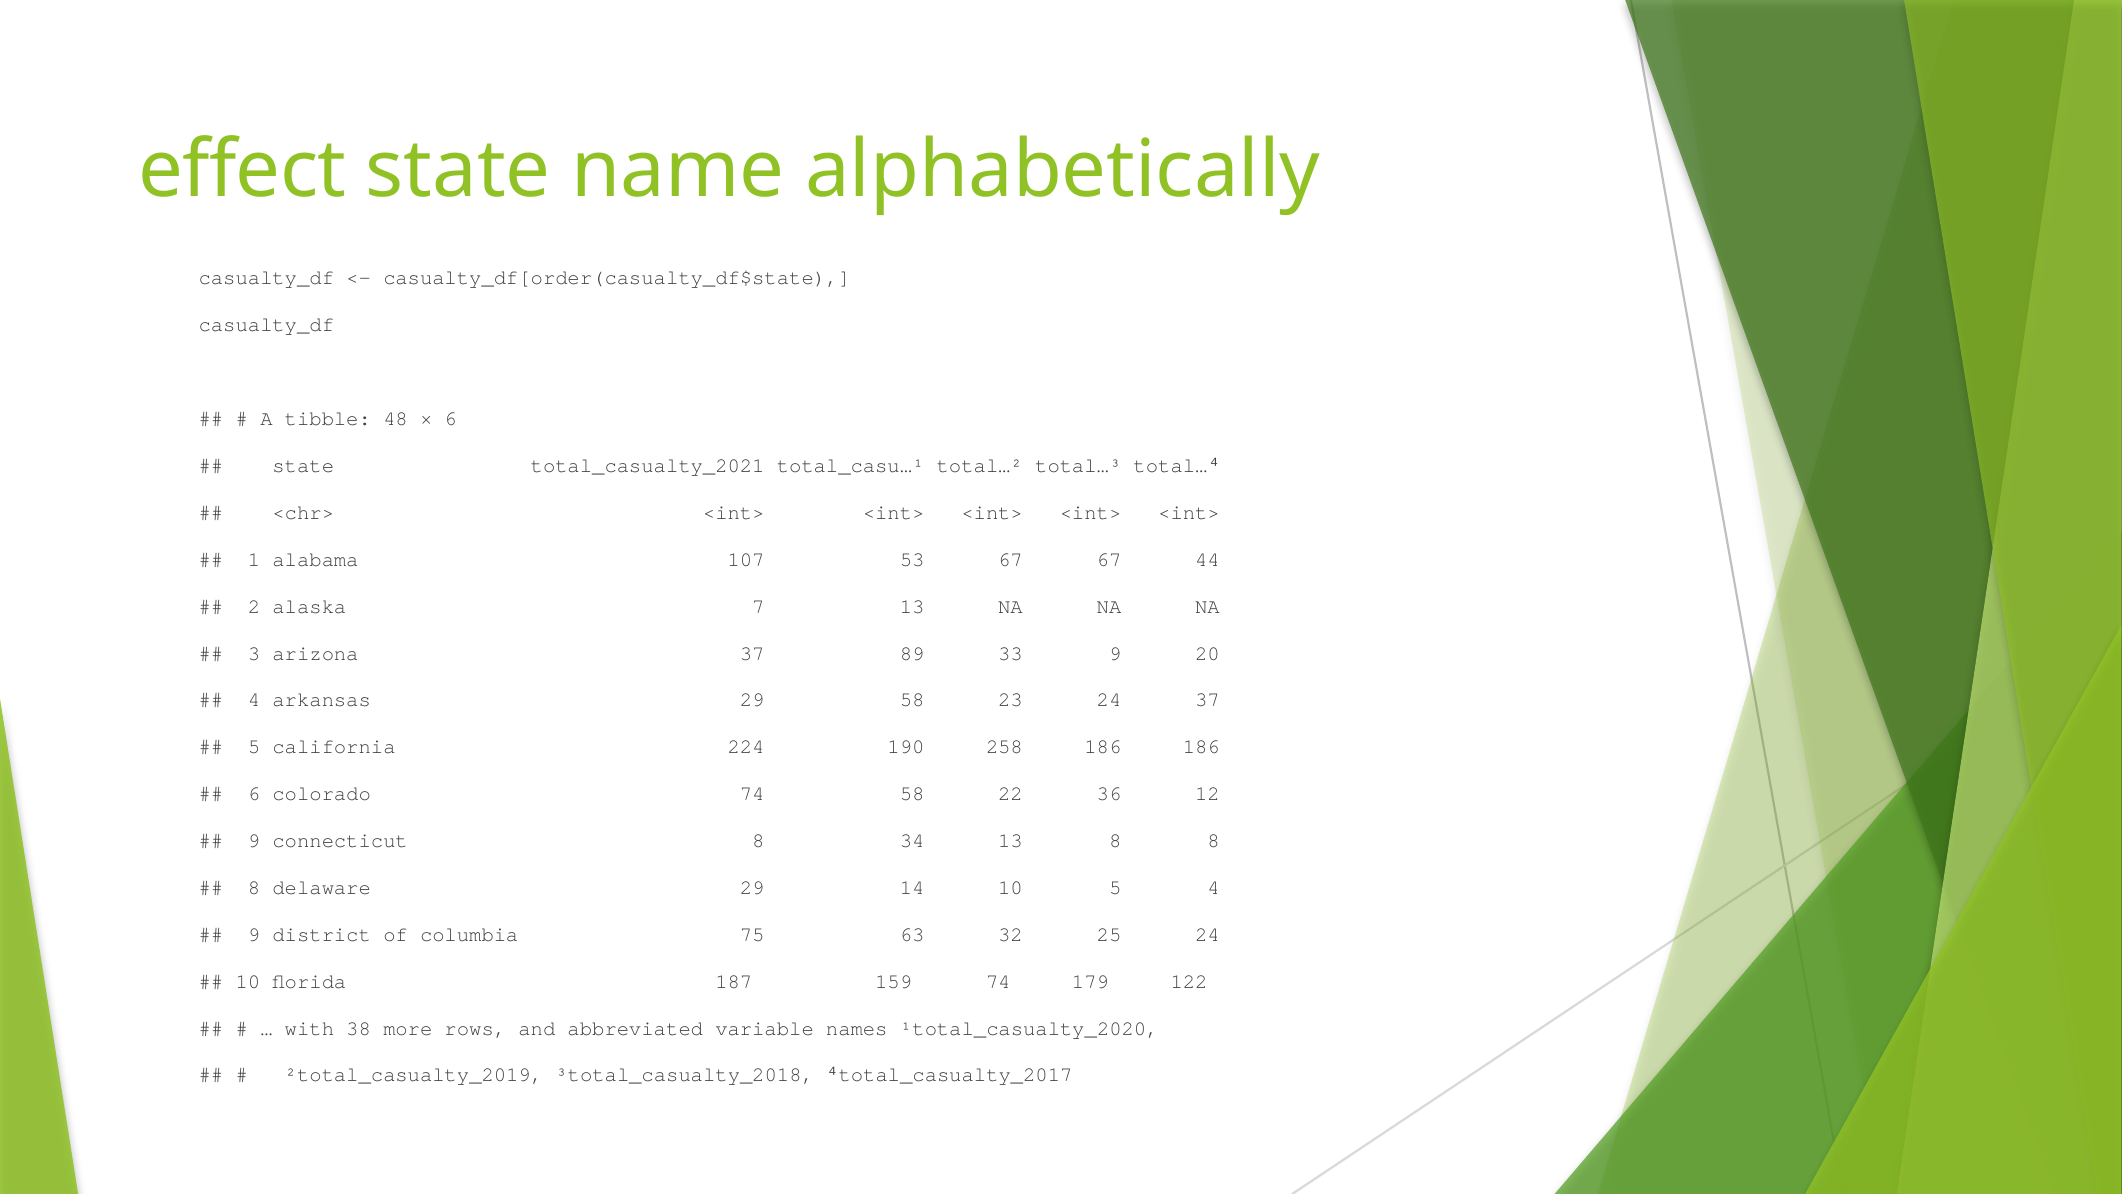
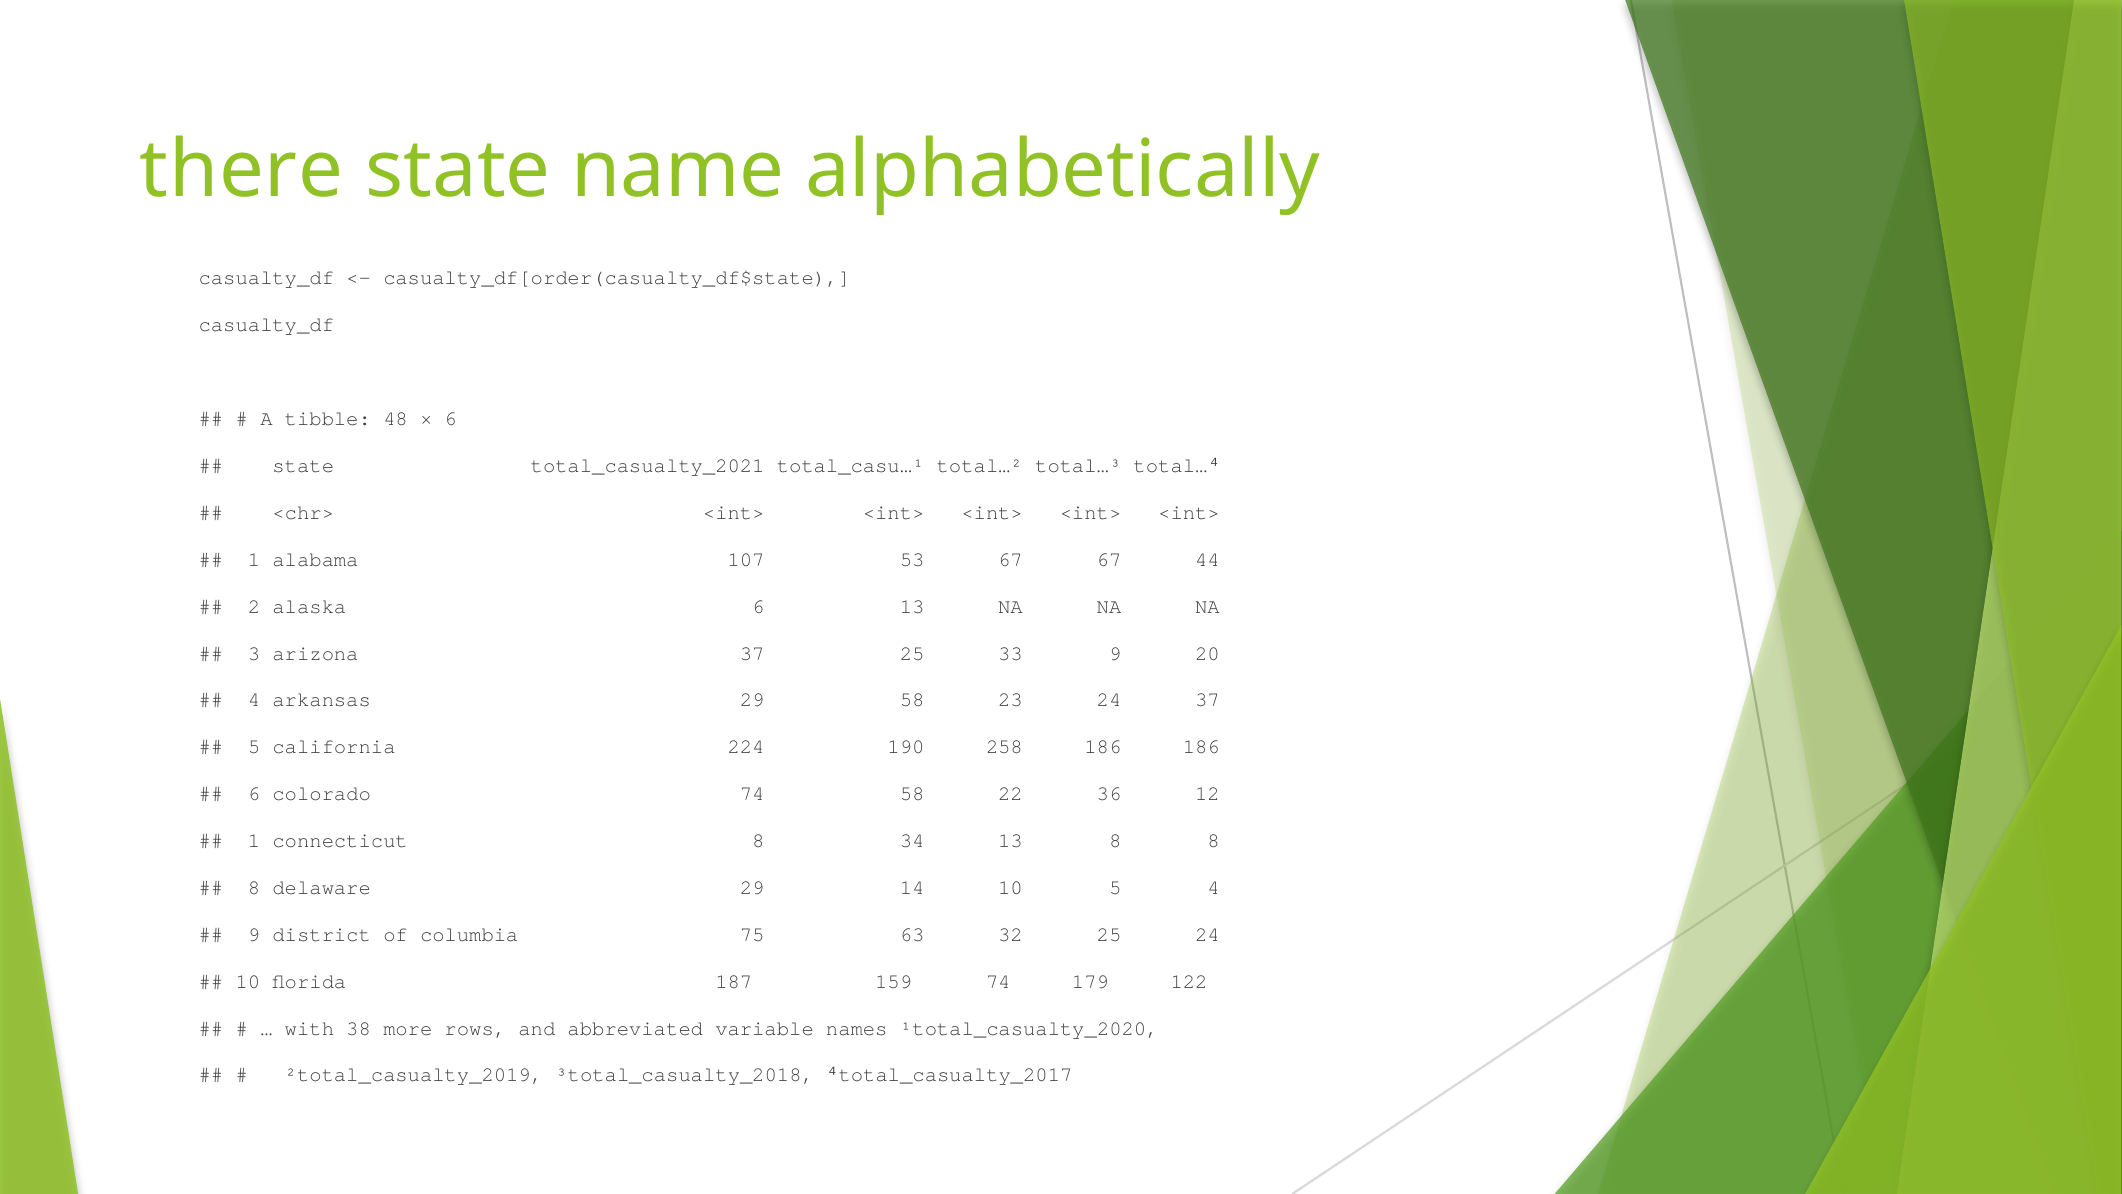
effect: effect -> there
alaska 7: 7 -> 6
37 89: 89 -> 25
9 at (254, 840): 9 -> 1
